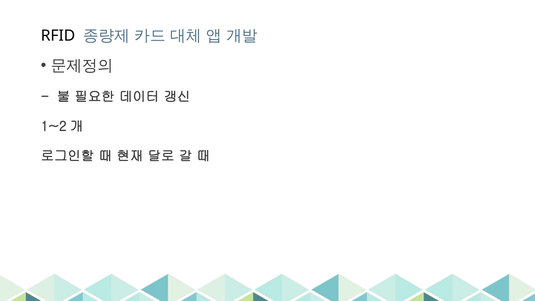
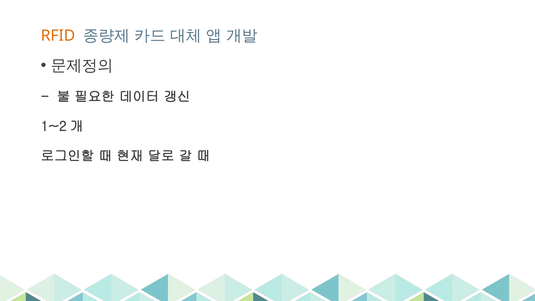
RFID colour: black -> orange
